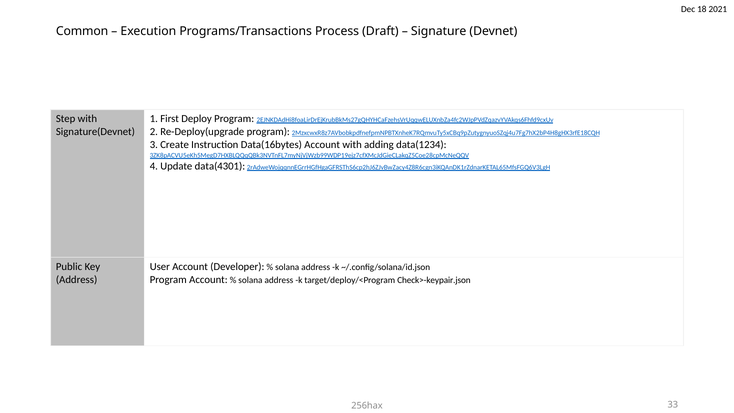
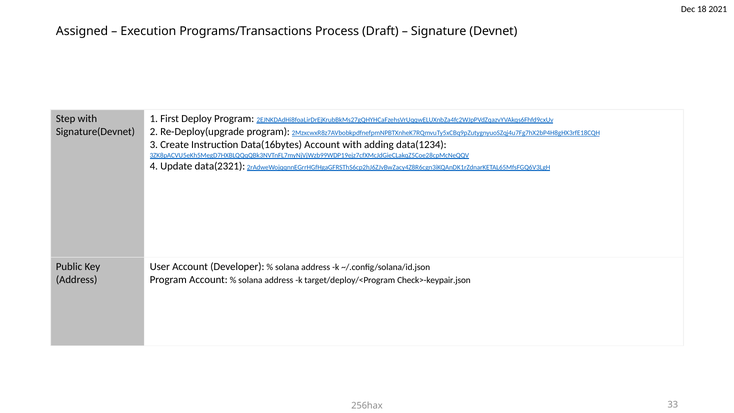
Common: Common -> Assigned
data(4301: data(4301 -> data(2321
